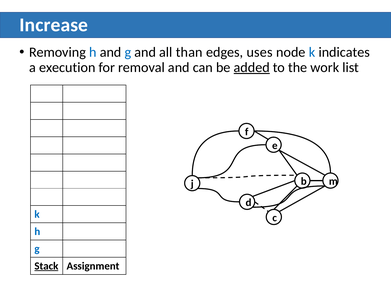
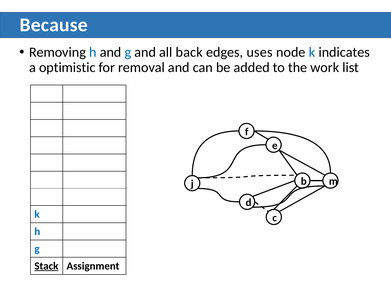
Increase: Increase -> Because
than: than -> back
execution: execution -> optimistic
added underline: present -> none
